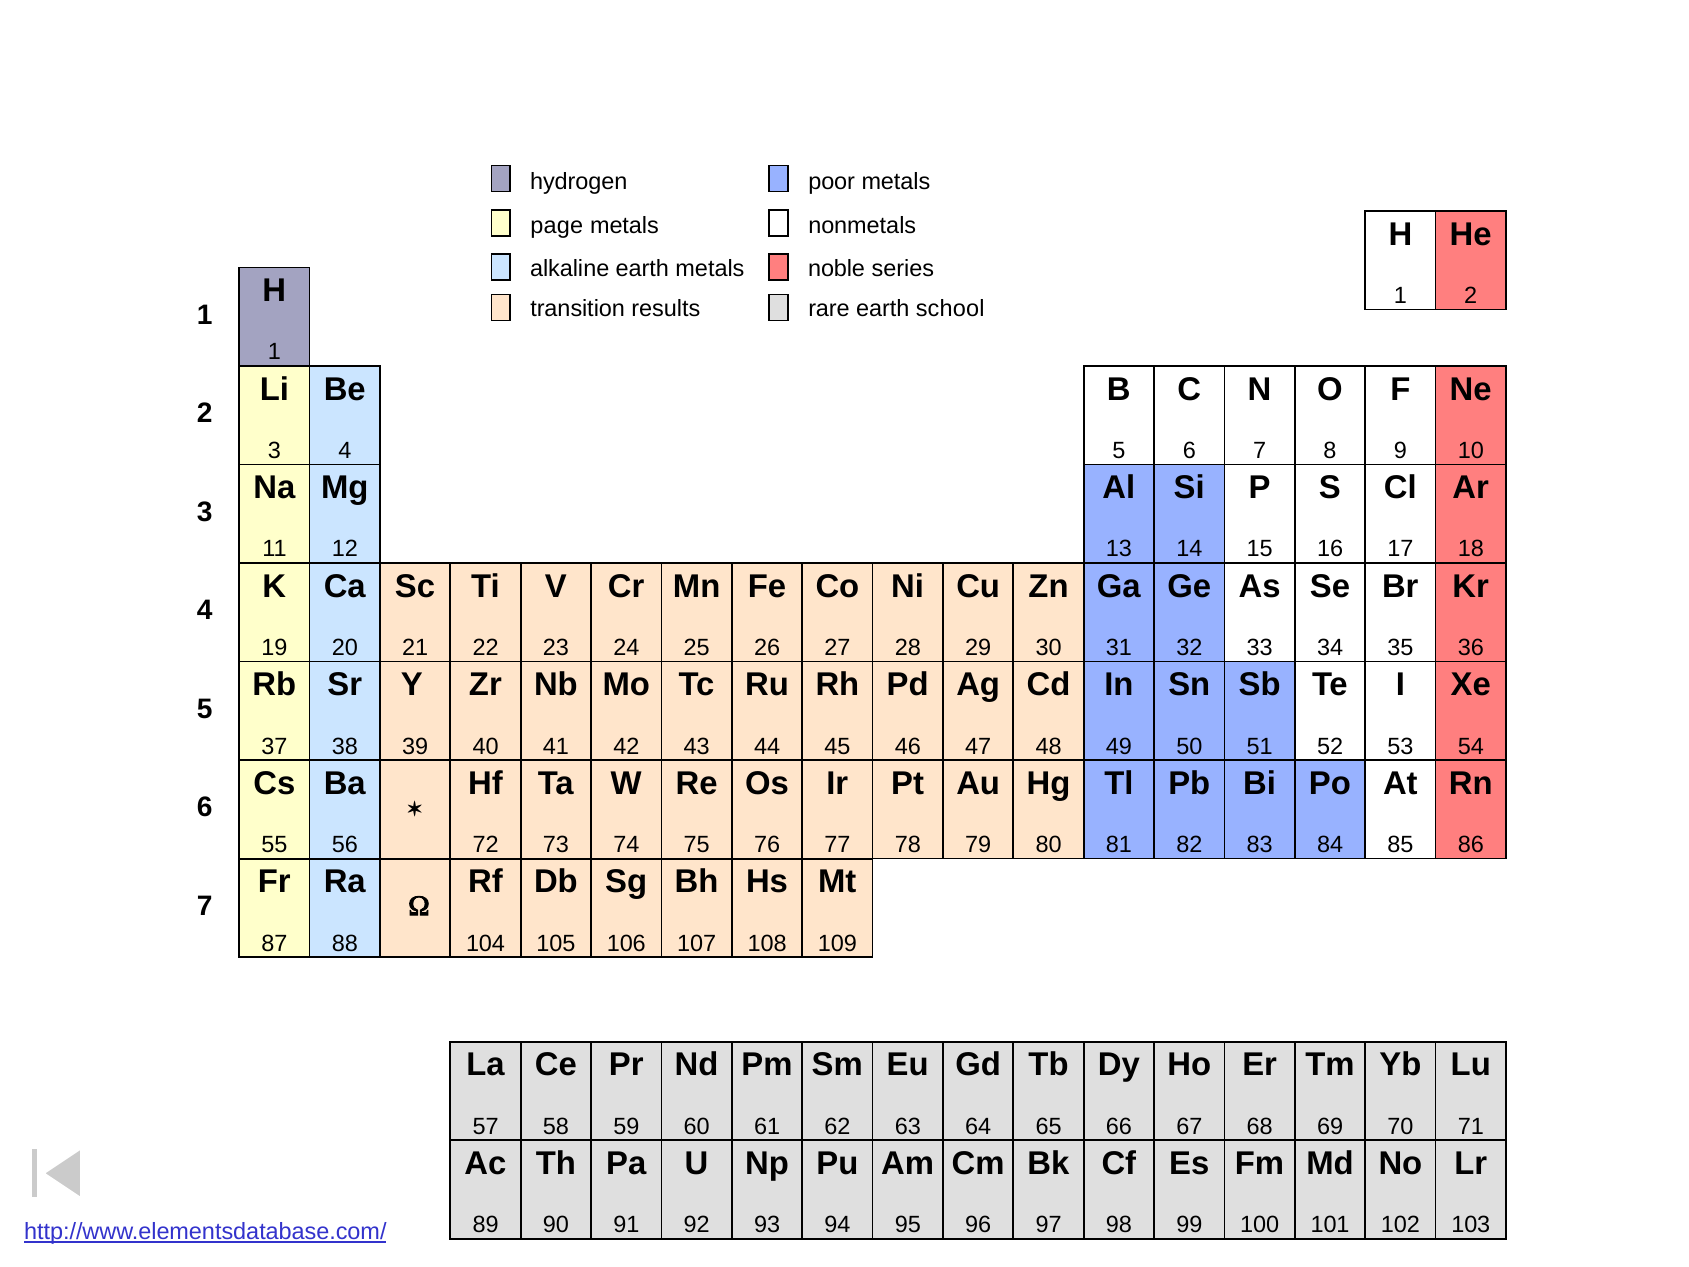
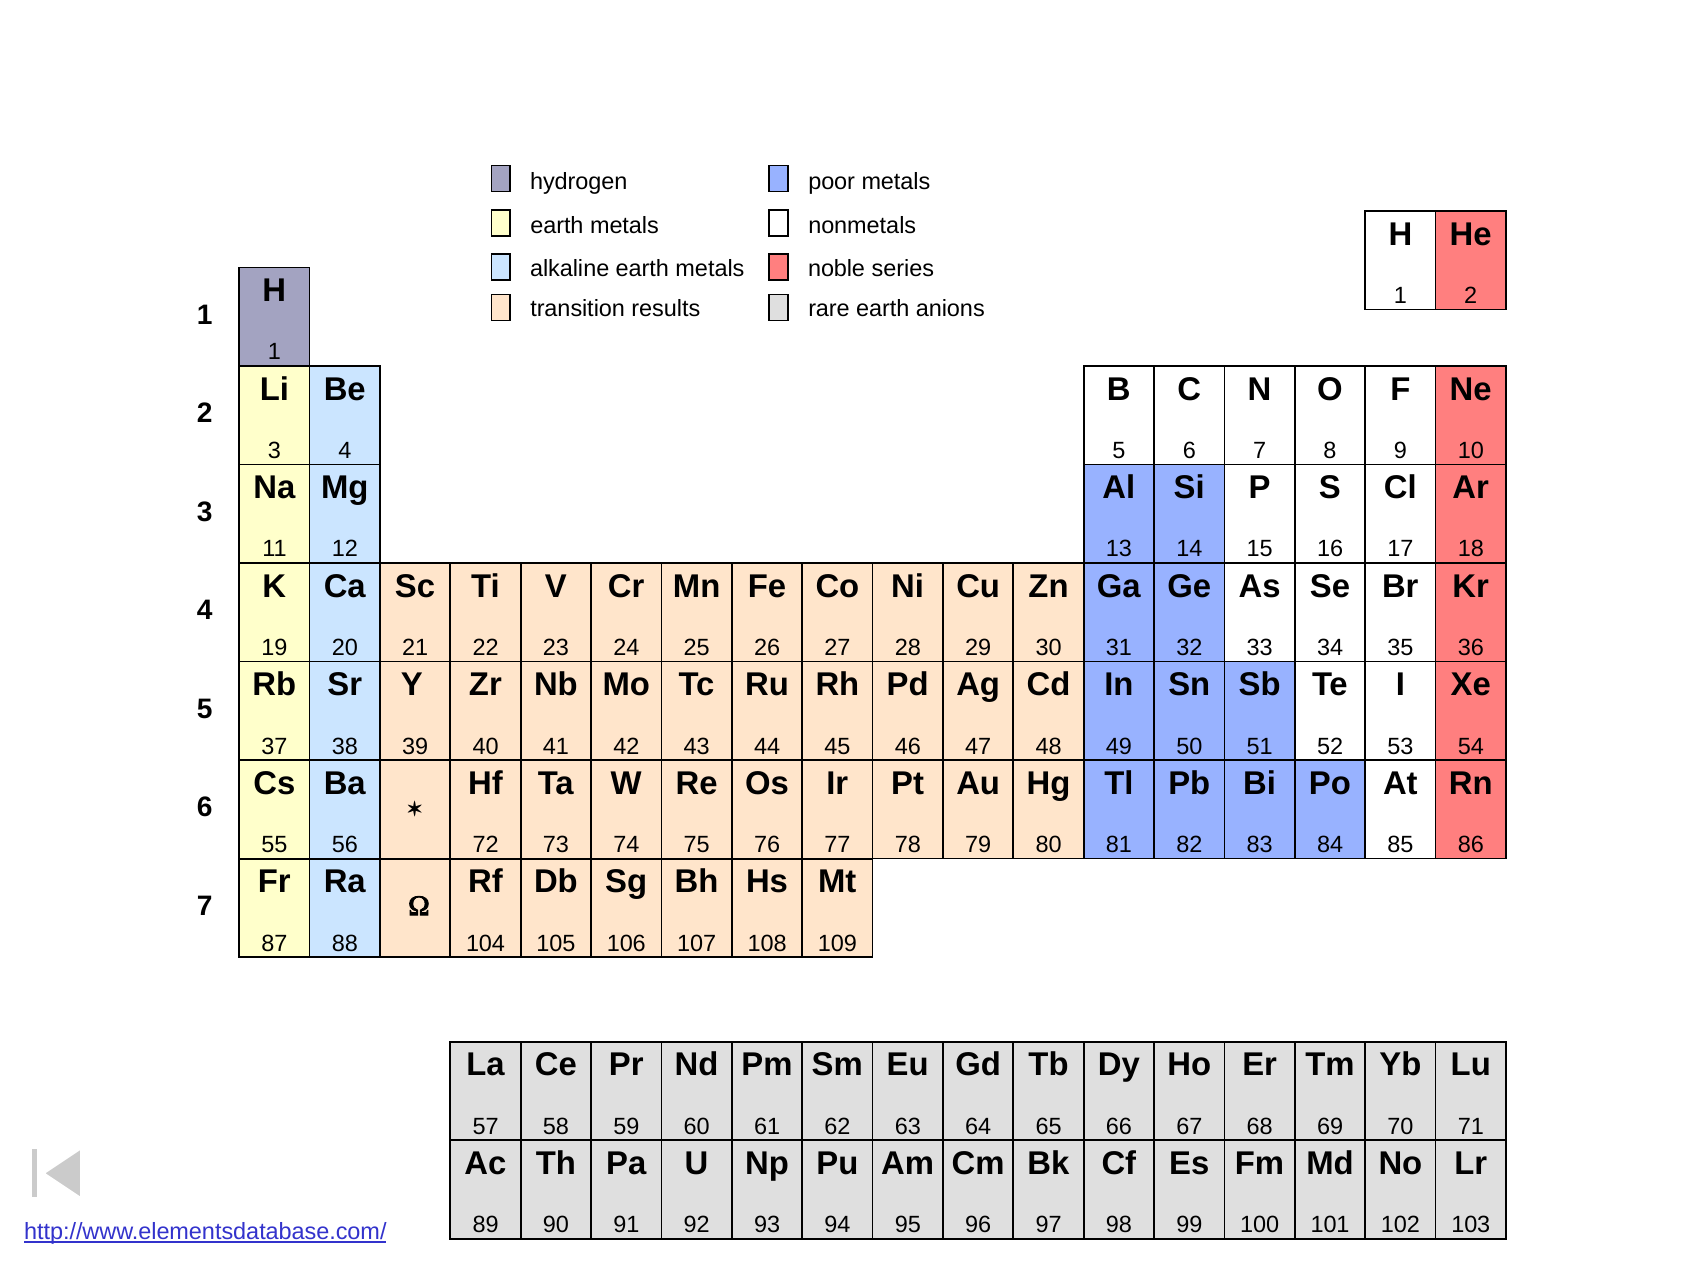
page at (557, 226): page -> earth
school: school -> anions
